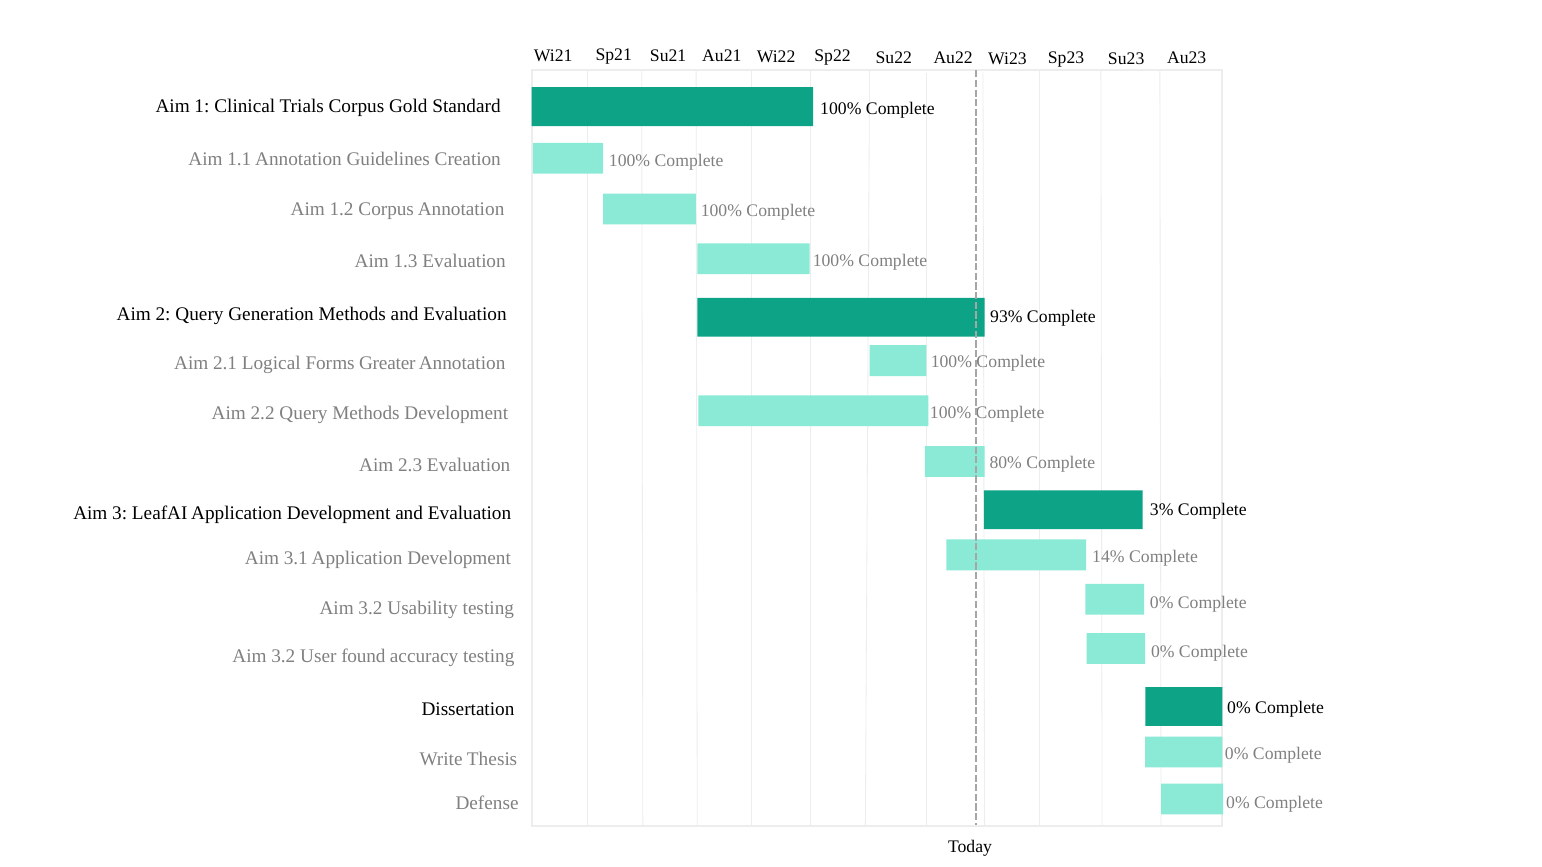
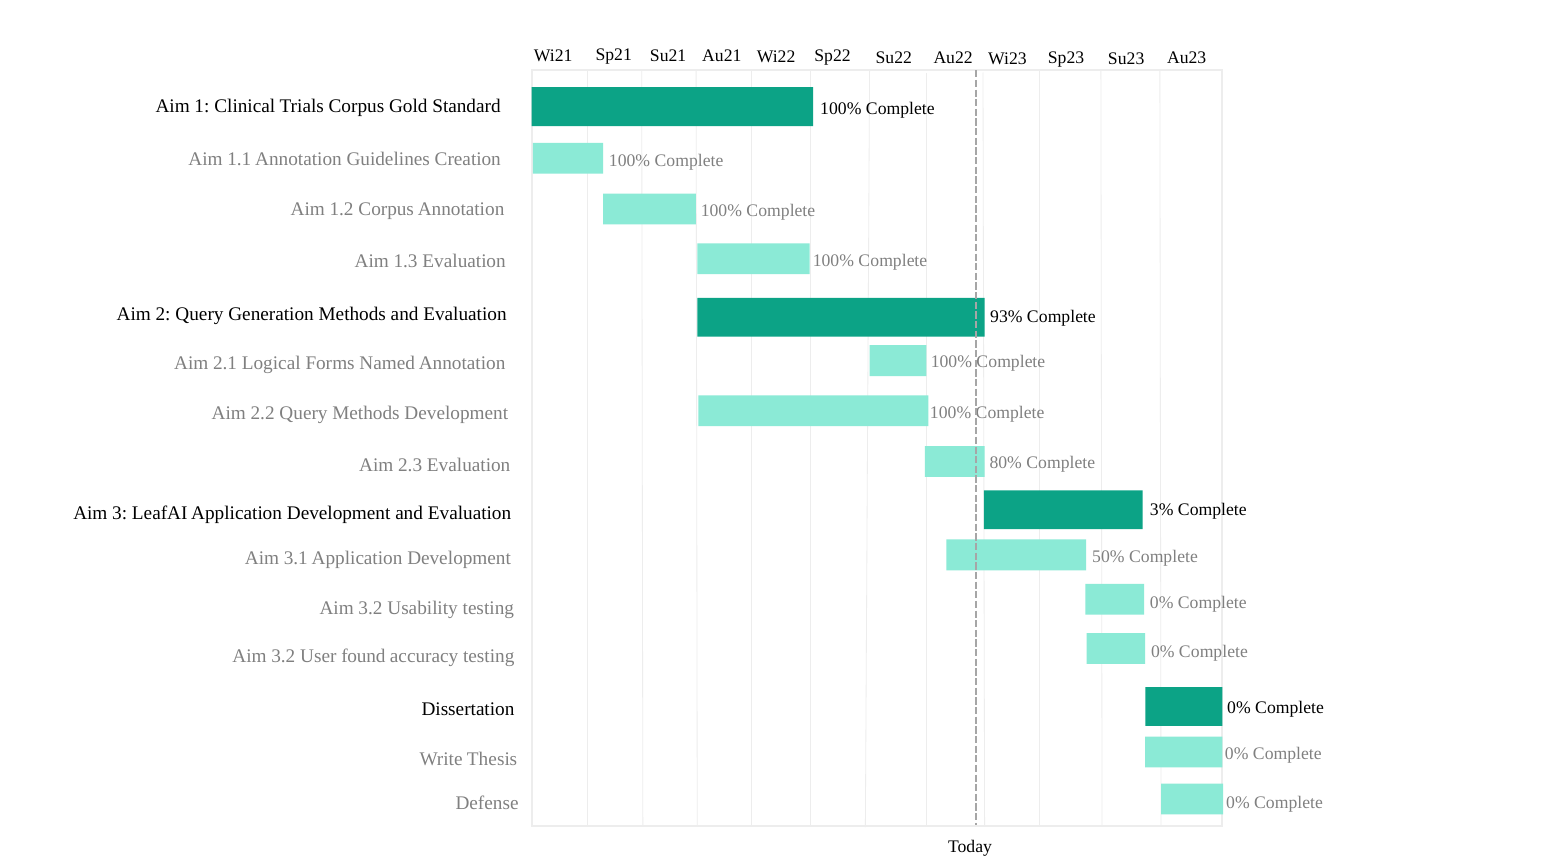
Greater: Greater -> Named
14%: 14% -> 50%
